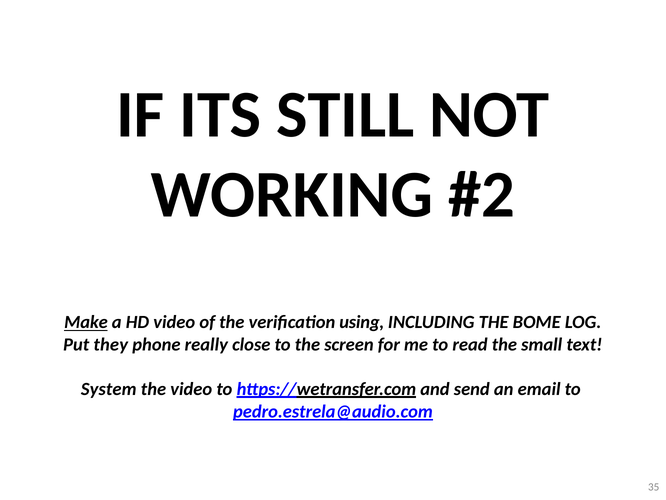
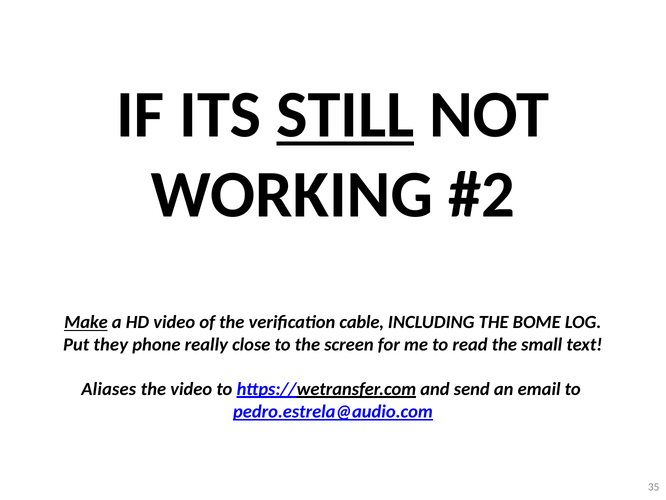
STILL underline: none -> present
using: using -> cable
System: System -> Aliases
